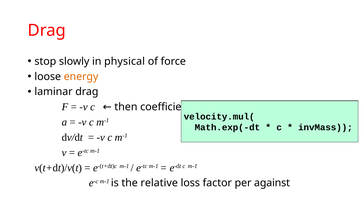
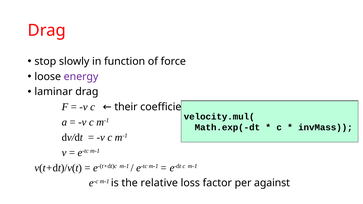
physical: physical -> function
energy colour: orange -> purple
then: then -> their
